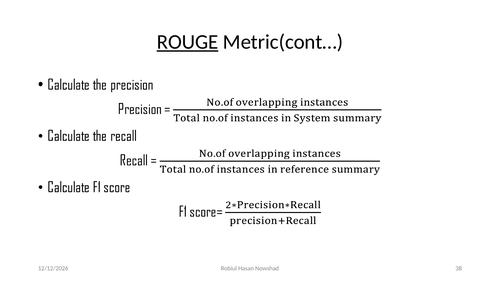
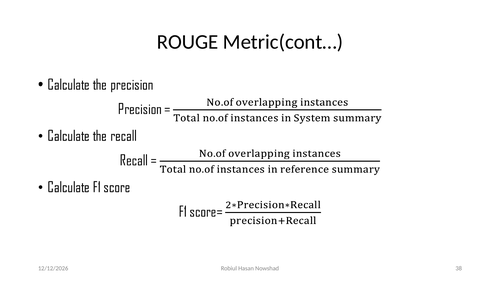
ROUGE underline: present -> none
